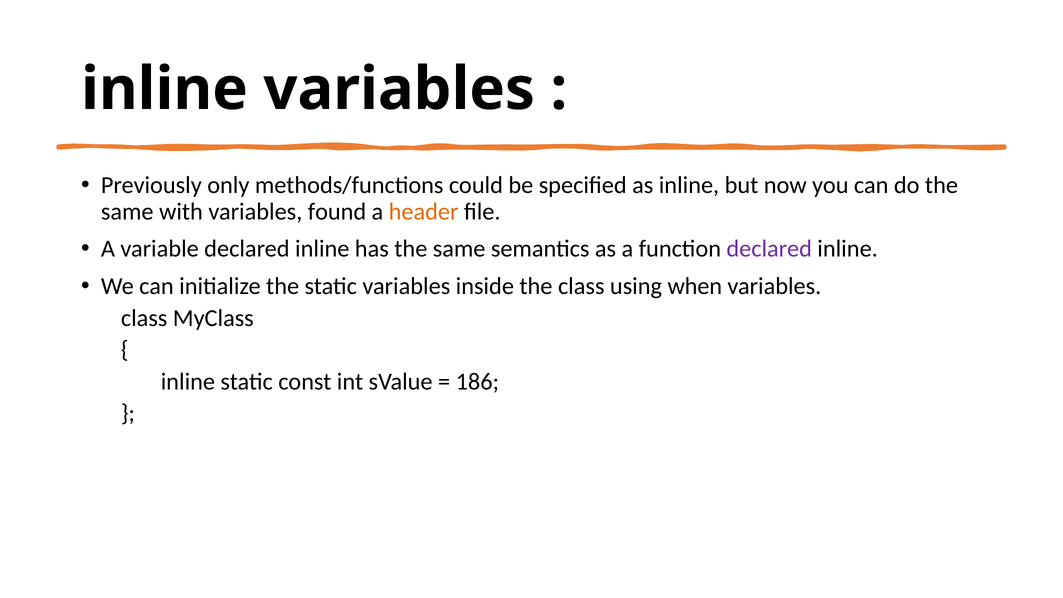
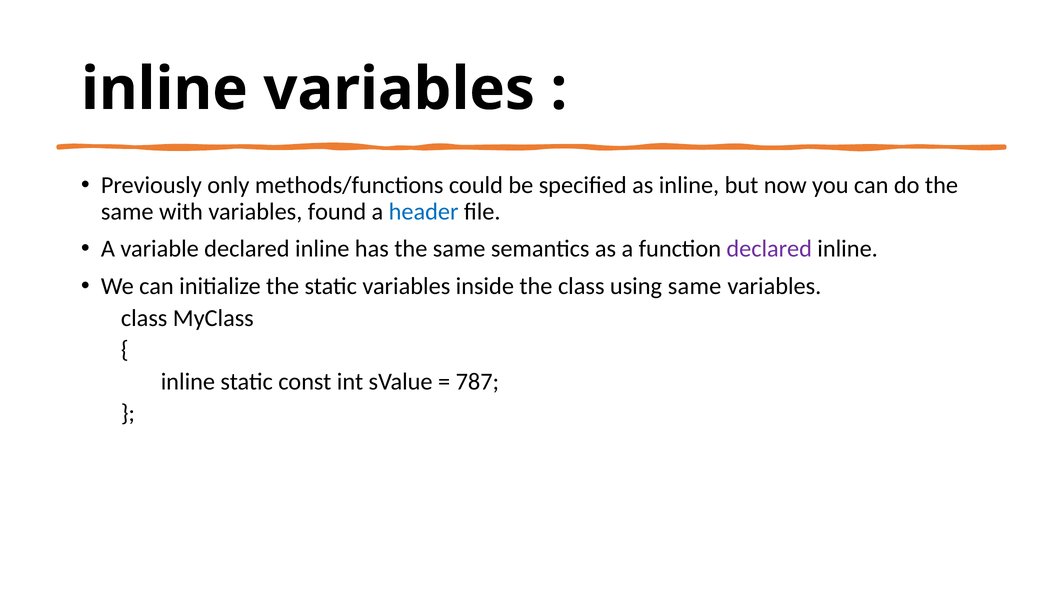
header colour: orange -> blue
using when: when -> same
186: 186 -> 787
